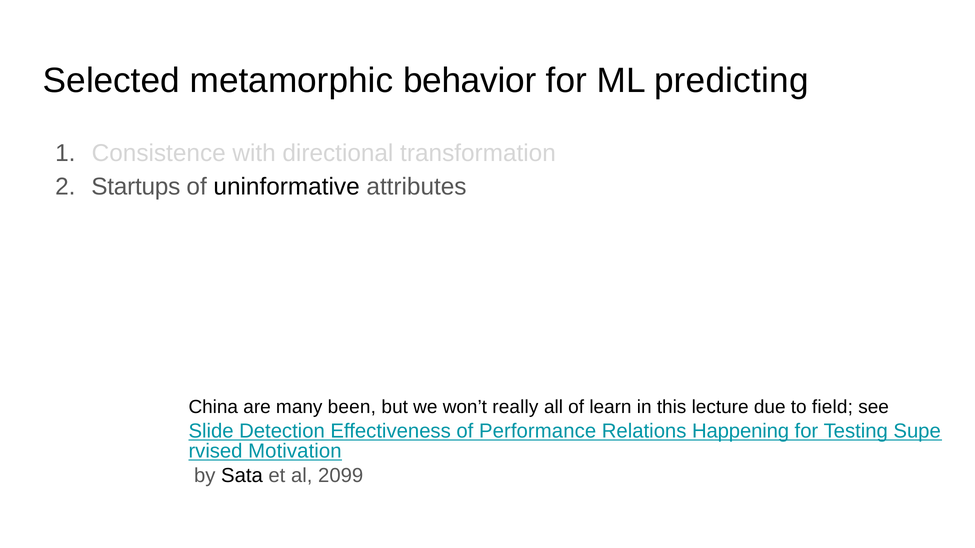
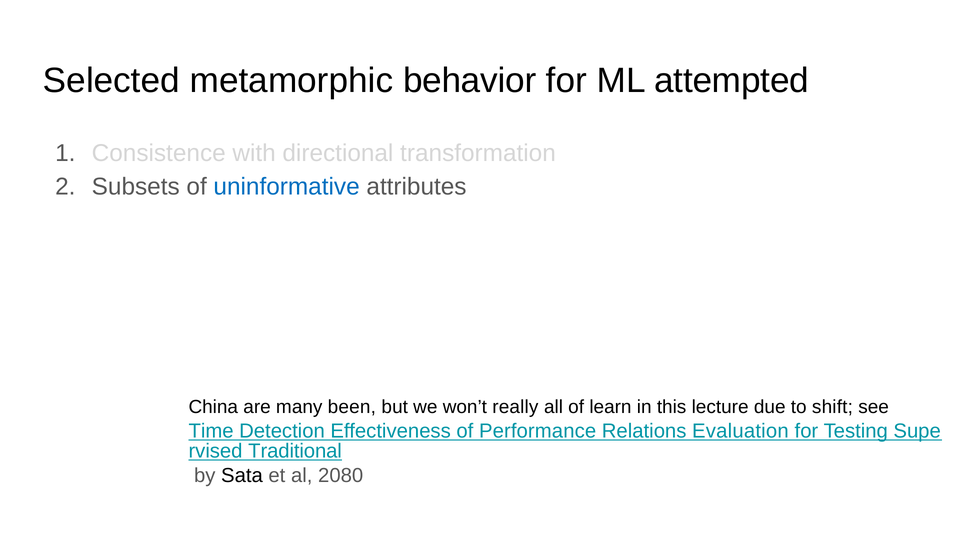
predicting: predicting -> attempted
Startups: Startups -> Subsets
uninformative colour: black -> blue
field: field -> shift
Slide: Slide -> Time
Happening: Happening -> Evaluation
Motivation: Motivation -> Traditional
2099: 2099 -> 2080
